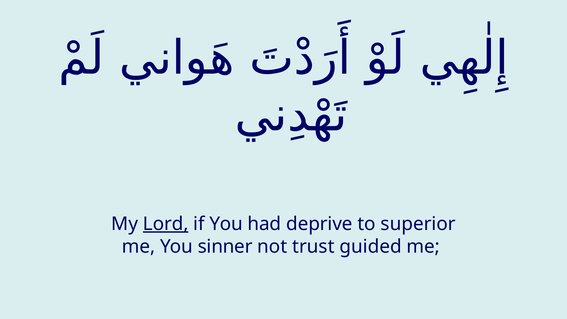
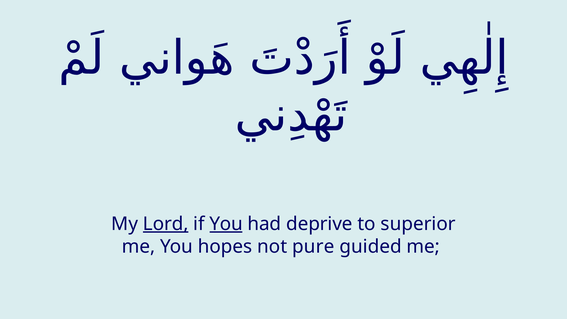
You at (226, 224) underline: none -> present
sinner: sinner -> hopes
trust: trust -> pure
